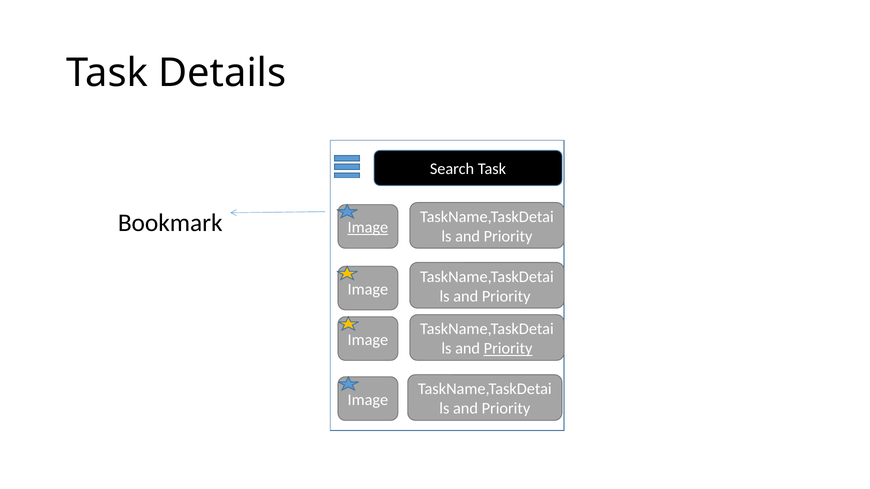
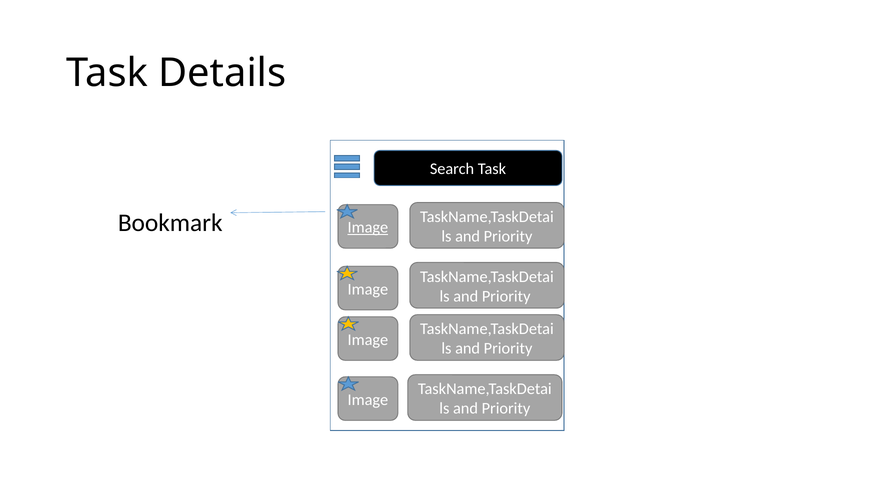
Priority at (508, 349) underline: present -> none
